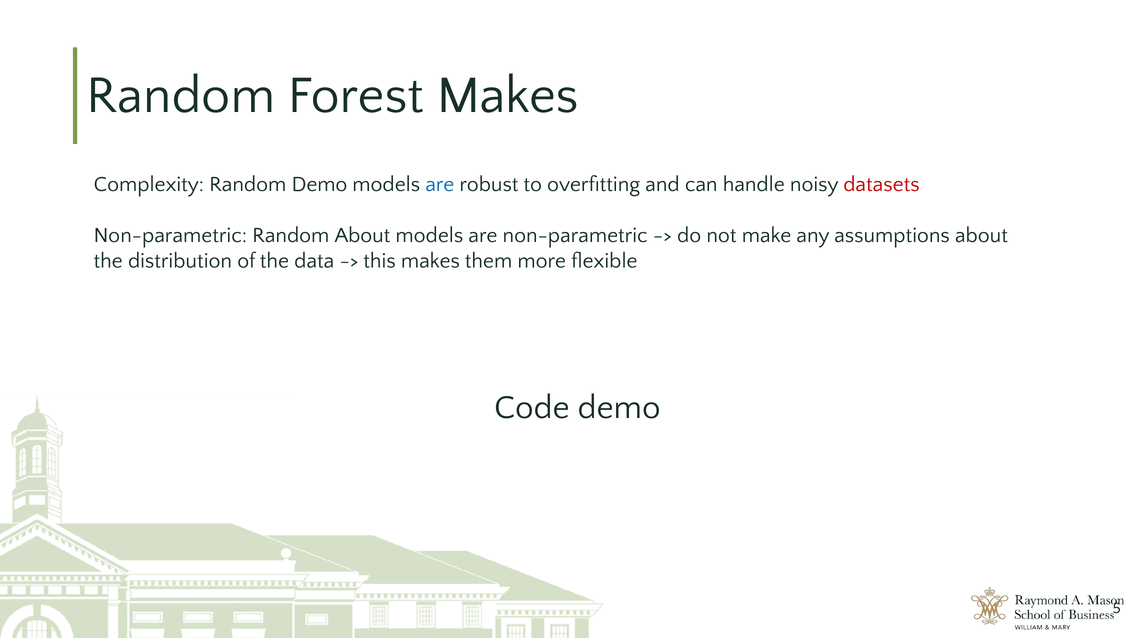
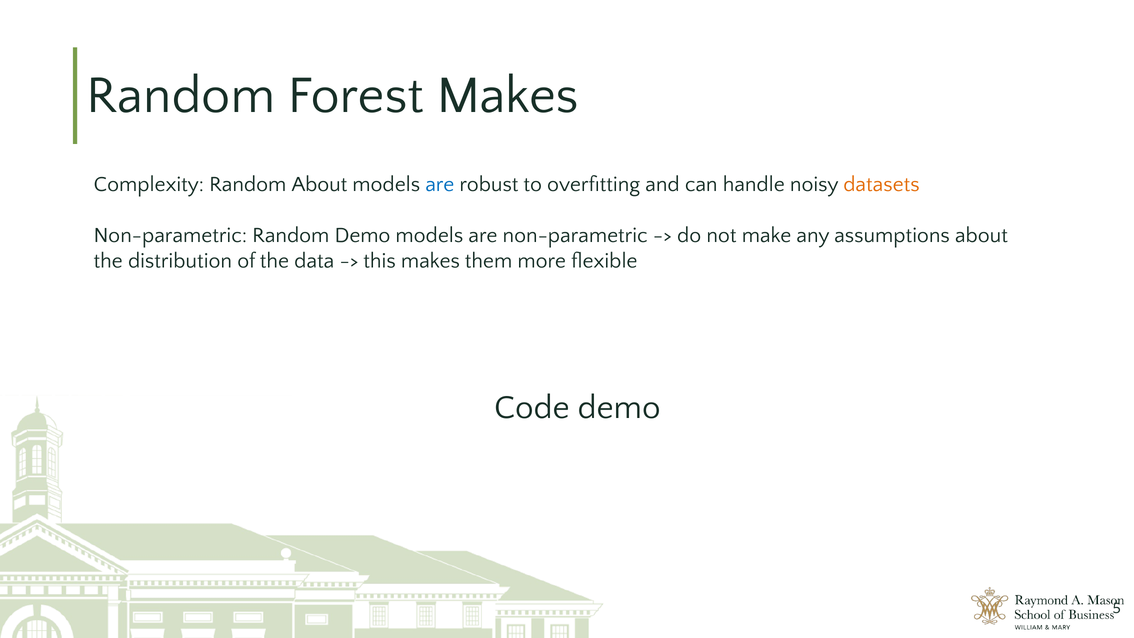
Random Demo: Demo -> About
datasets colour: red -> orange
Random About: About -> Demo
